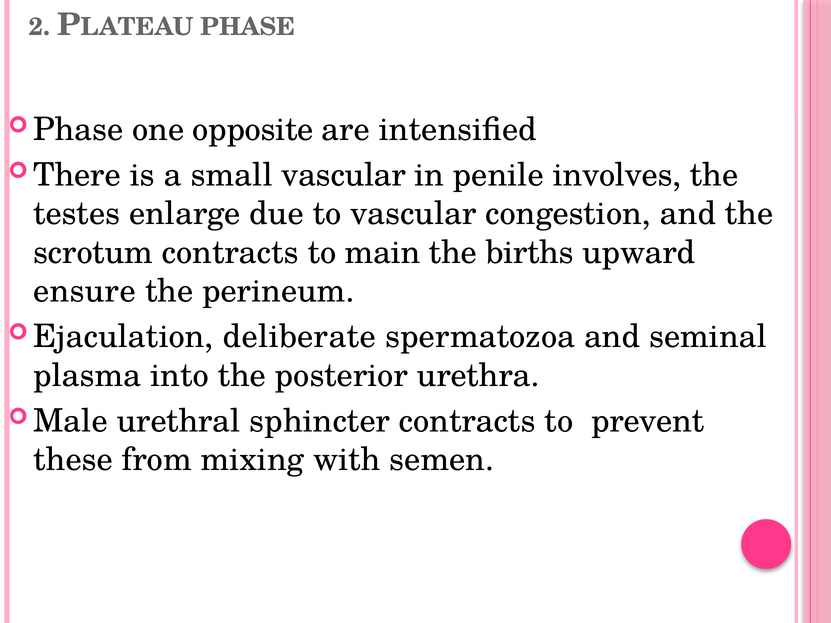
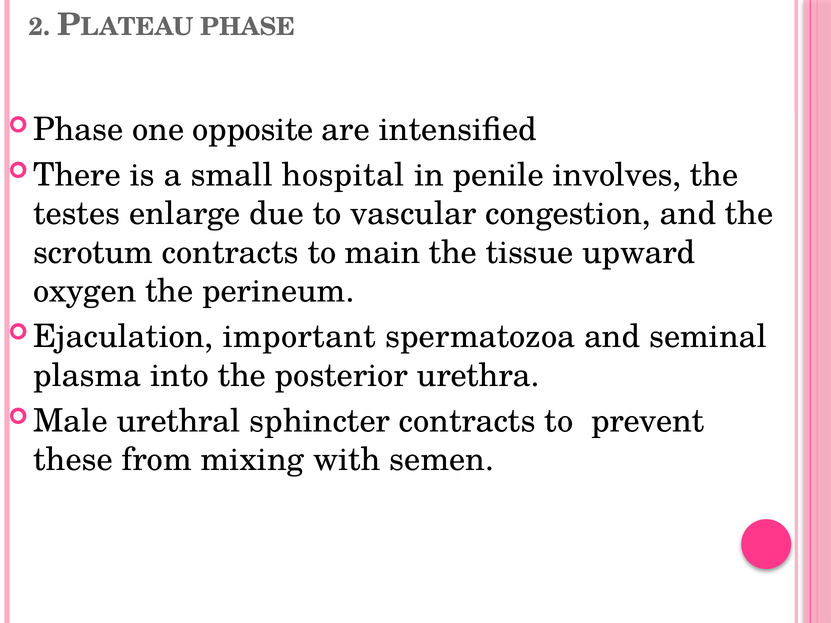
small vascular: vascular -> hospital
births: births -> tissue
ensure: ensure -> oxygen
deliberate: deliberate -> important
